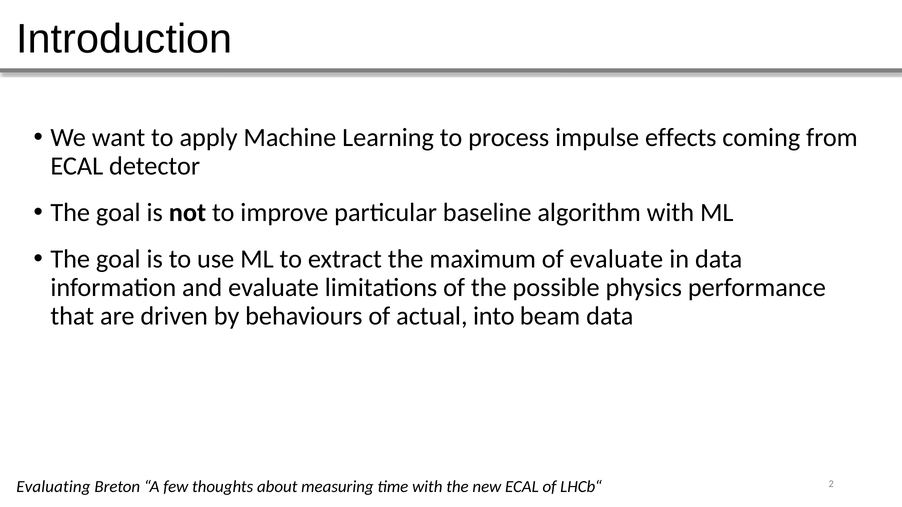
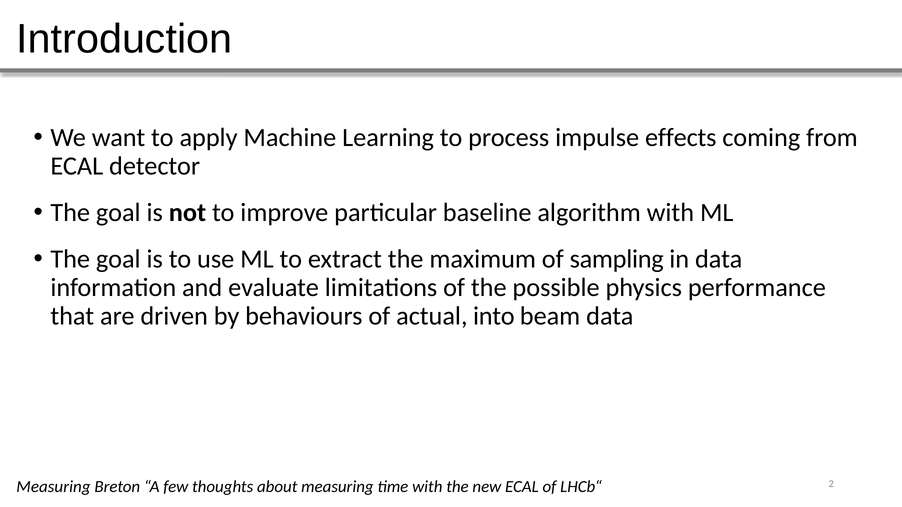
of evaluate: evaluate -> sampling
Evaluating at (53, 487): Evaluating -> Measuring
